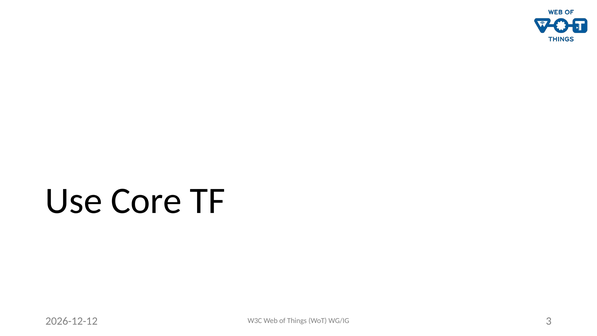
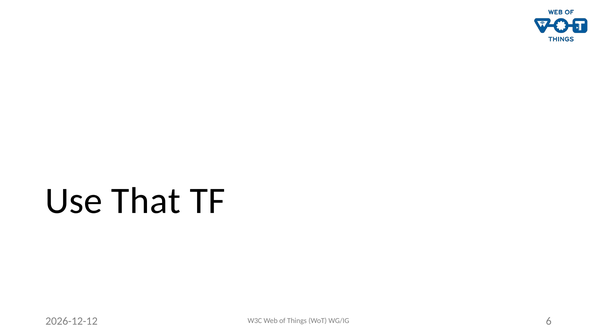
Core: Core -> That
3: 3 -> 6
